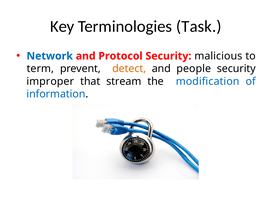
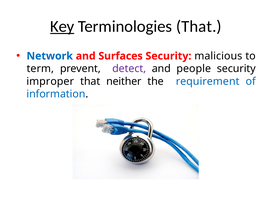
Key underline: none -> present
Terminologies Task: Task -> That
Protocol: Protocol -> Surfaces
detect colour: orange -> purple
stream: stream -> neither
modification: modification -> requirement
